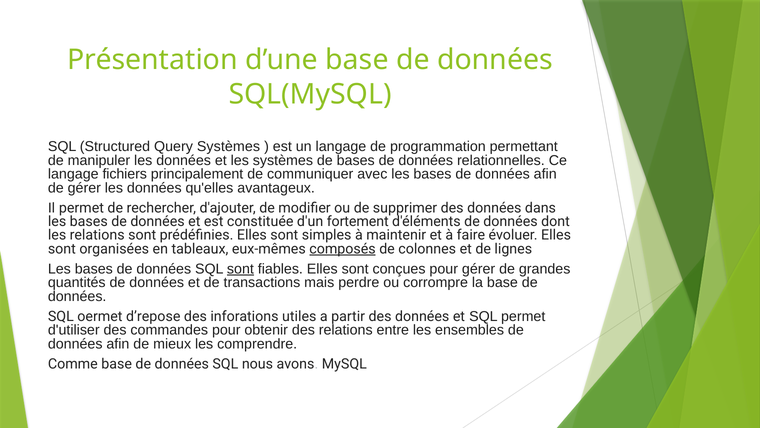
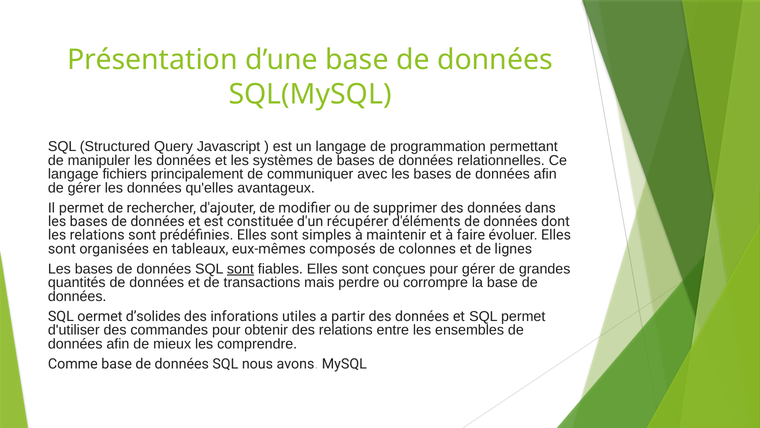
Query Systèmes: Systèmes -> Javascript
fortement: fortement -> récupérer
composés underline: present -> none
d’repose: d’repose -> d’solides
